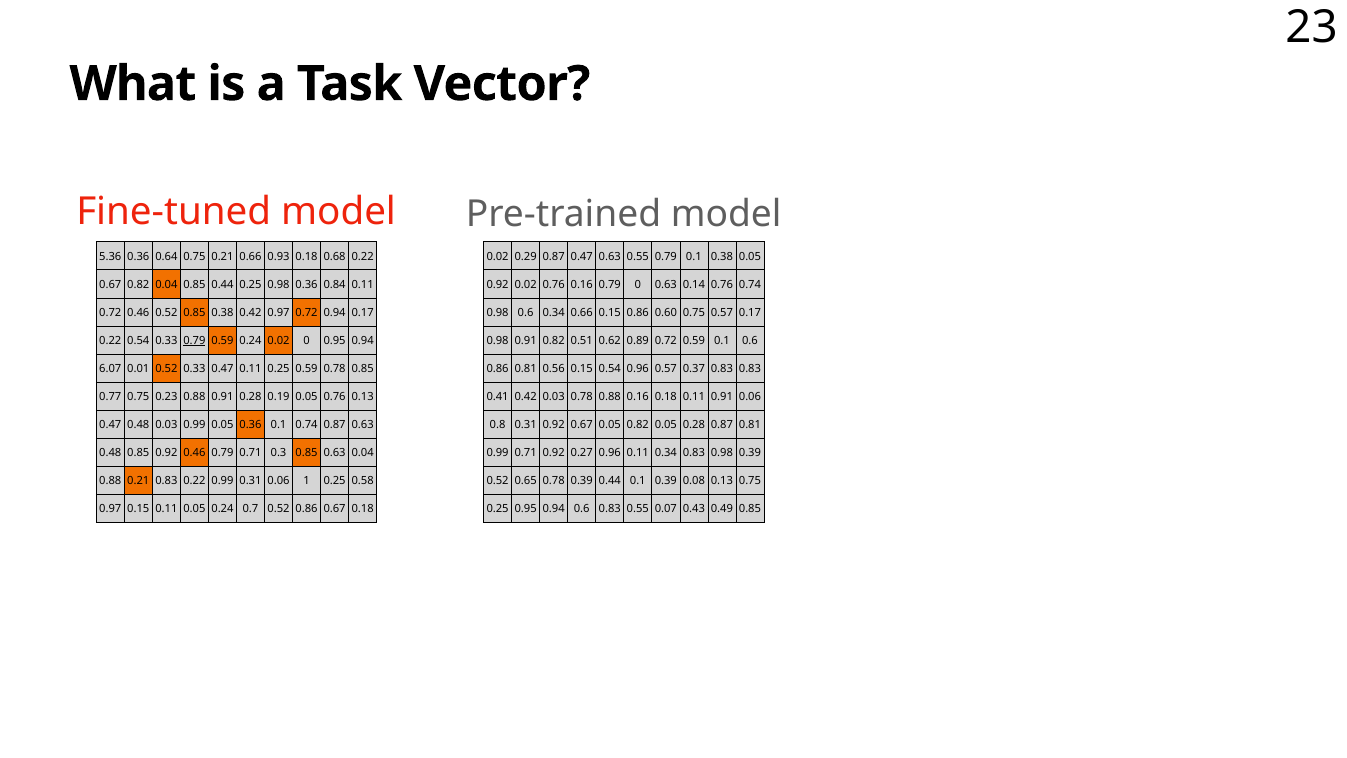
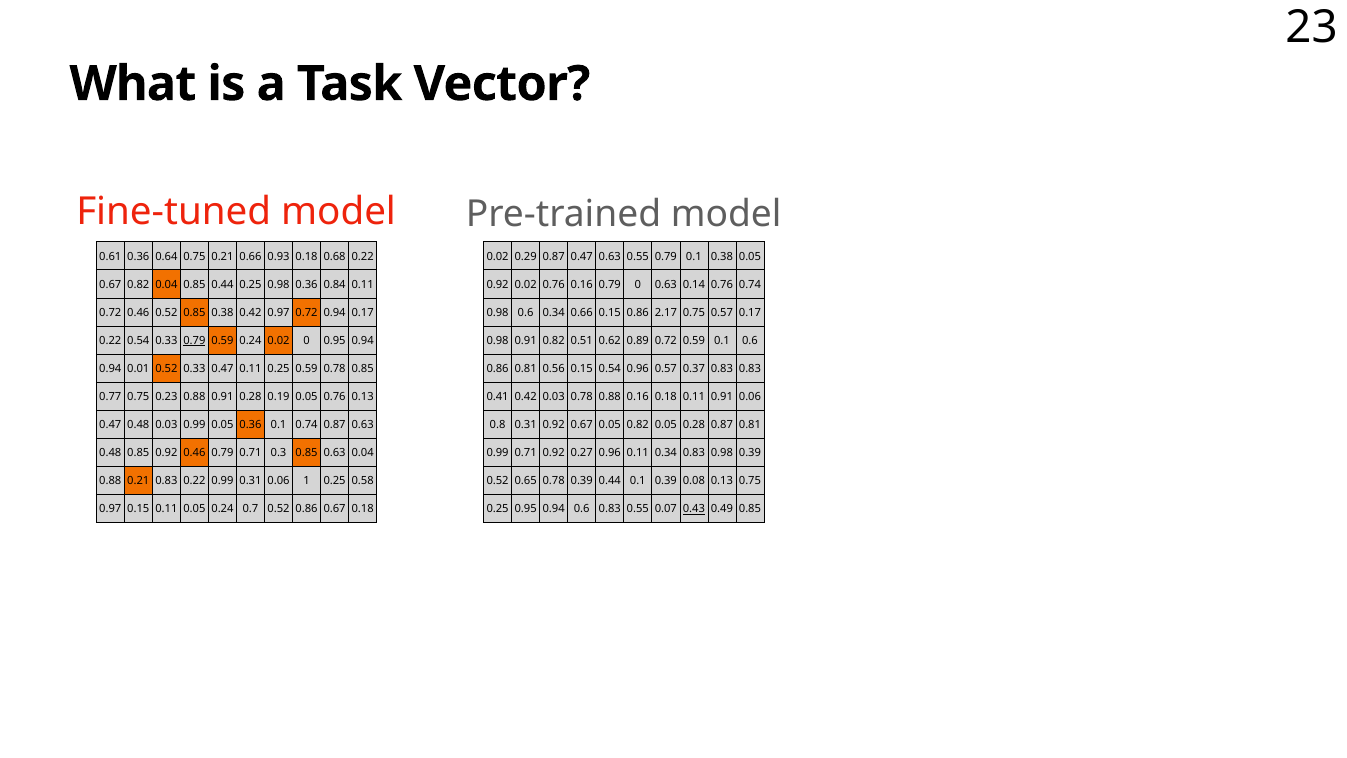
5.36: 5.36 -> 0.61
0.60: 0.60 -> 2.17
6.07 at (110, 369): 6.07 -> 0.94
0.43 underline: none -> present
